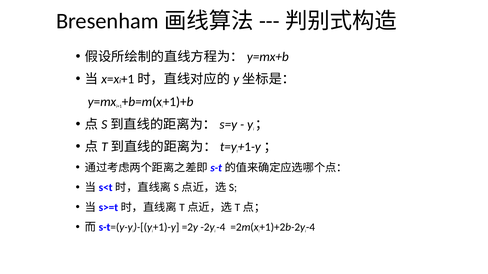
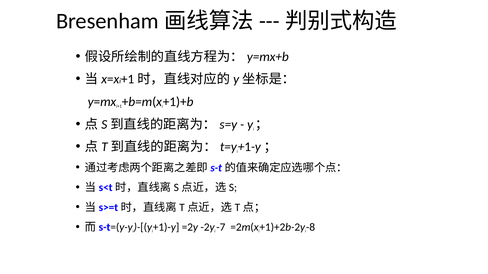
-4 at (221, 228): -4 -> -7
-4 at (310, 228): -4 -> -8
